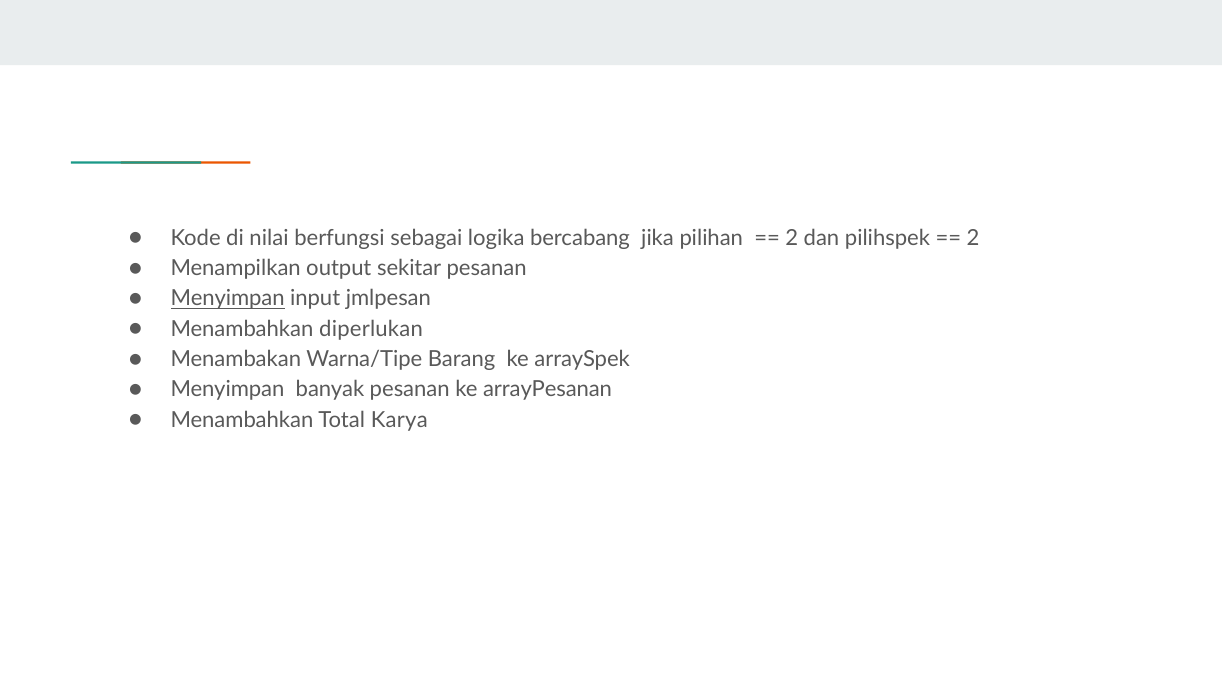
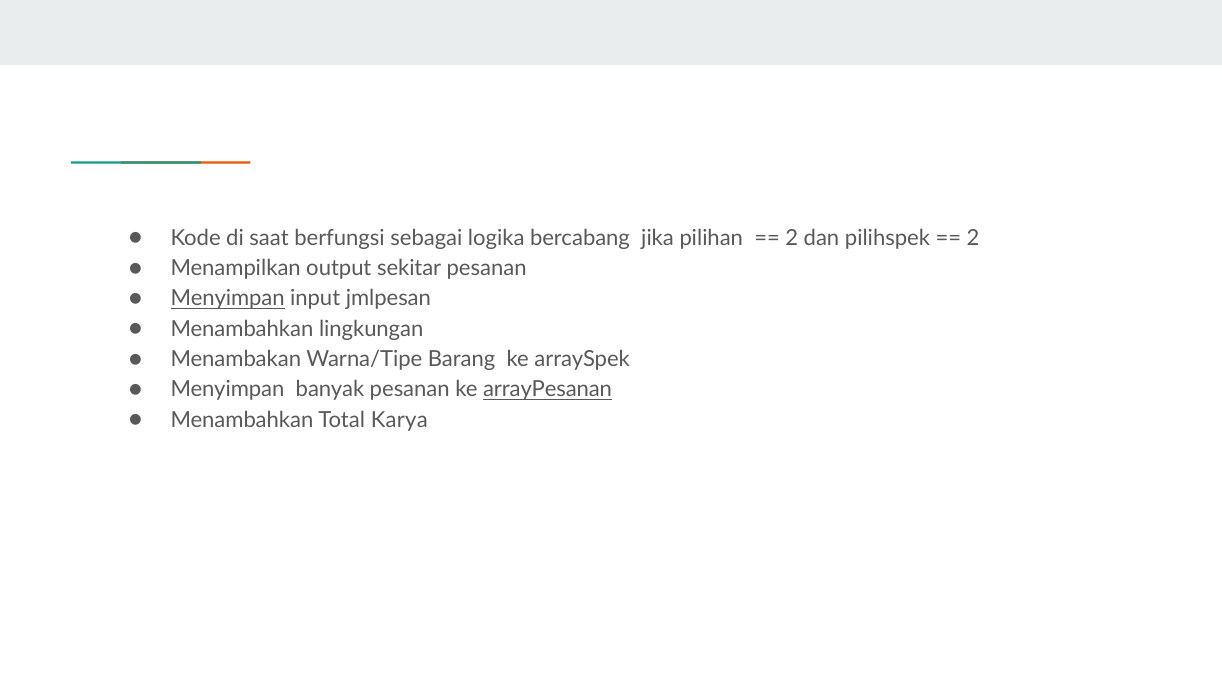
nilai: nilai -> saat
diperlukan: diperlukan -> lingkungan
arrayPesanan underline: none -> present
